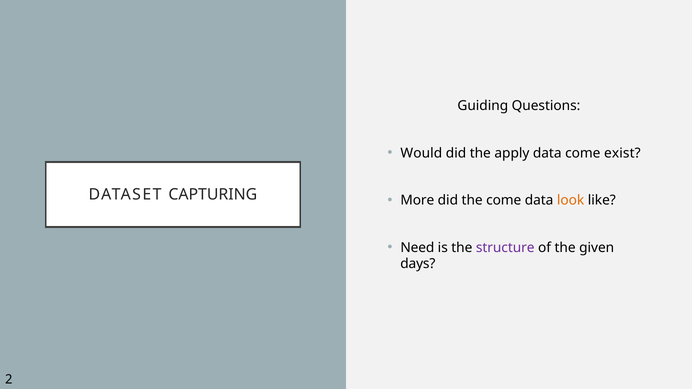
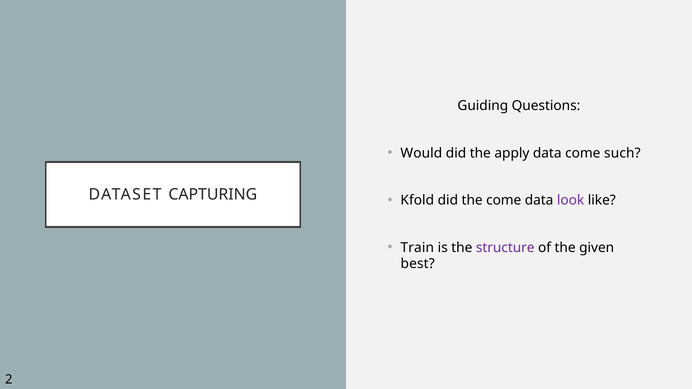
exist: exist -> such
More: More -> Kfold
look colour: orange -> purple
Need: Need -> Train
days: days -> best
